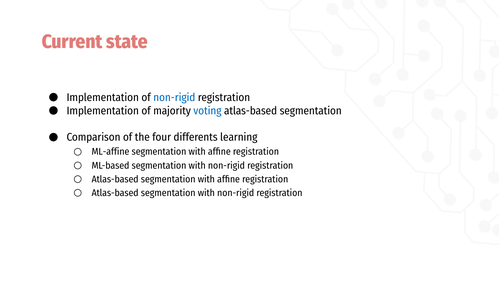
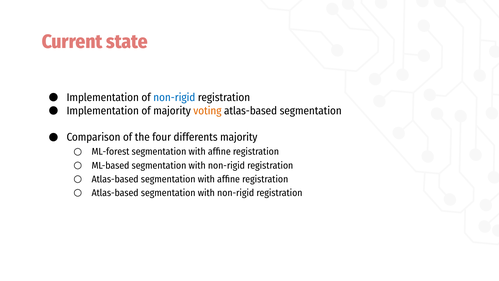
voting colour: blue -> orange
differents learning: learning -> majority
ML-affine: ML-affine -> ML-forest
